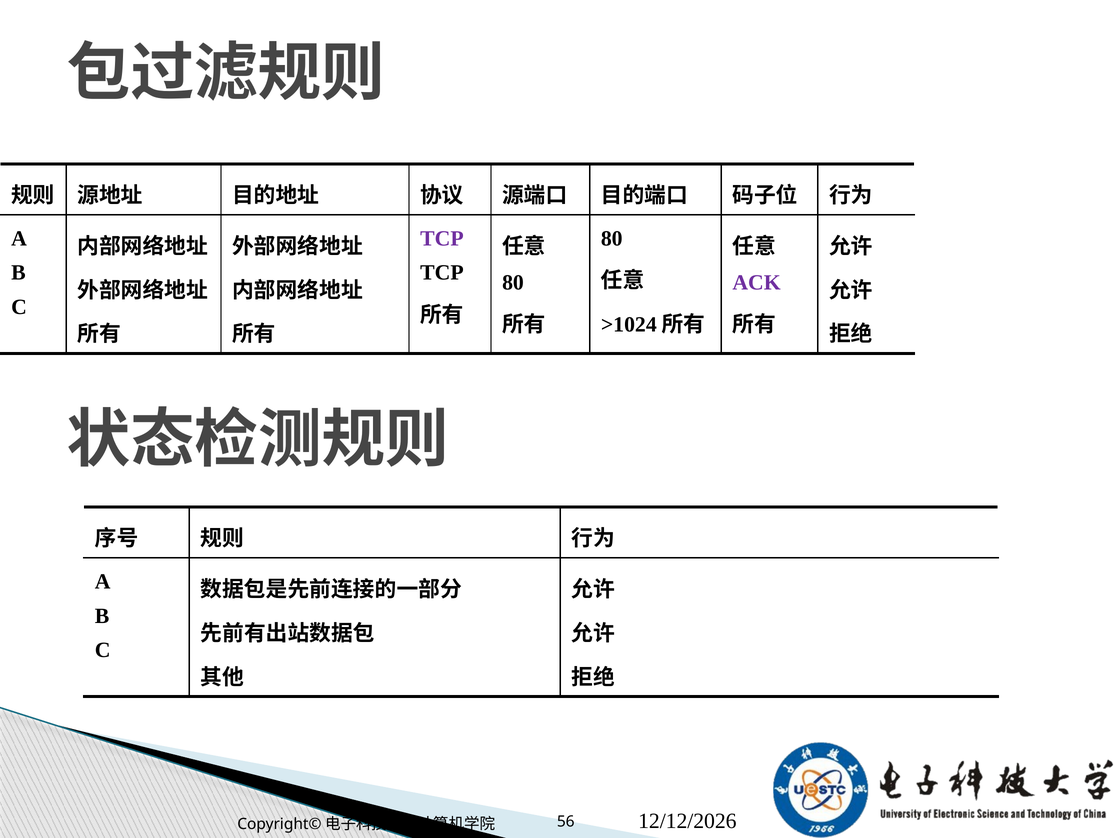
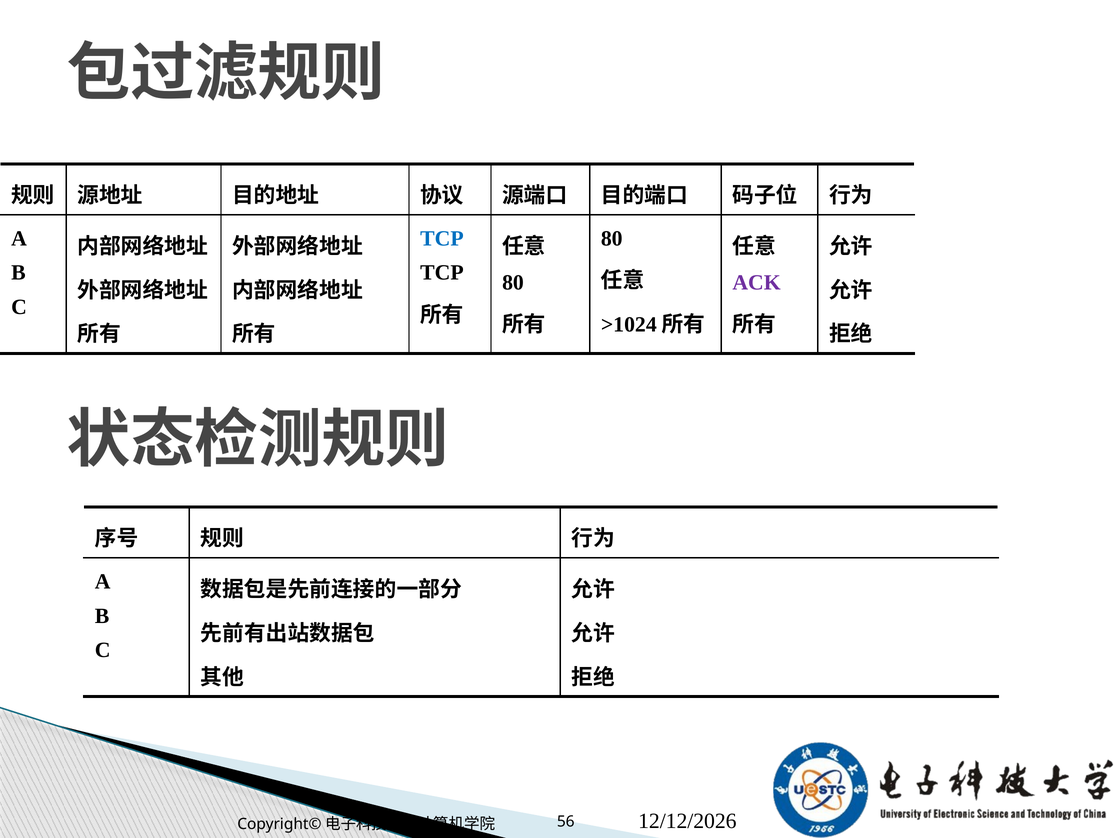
TCP at (442, 239) colour: purple -> blue
